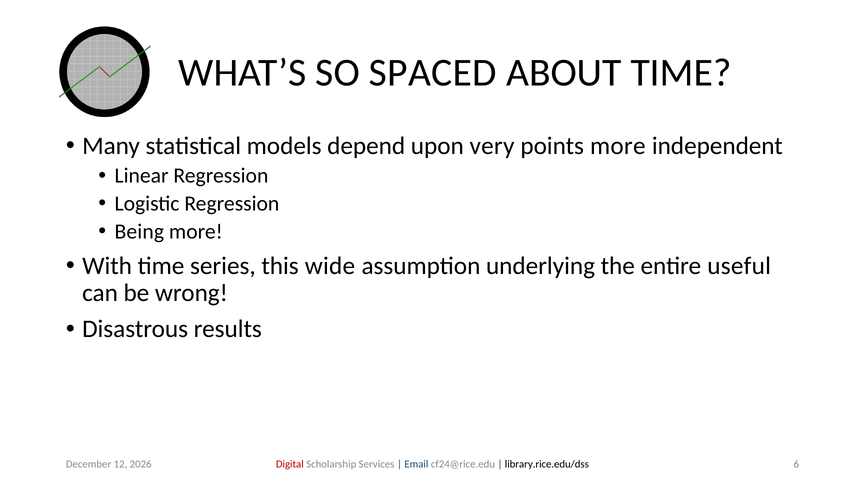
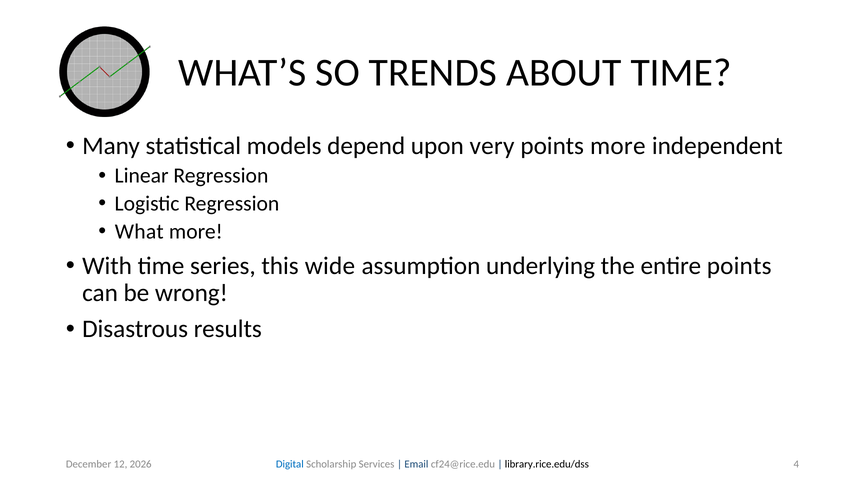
SPACED: SPACED -> TRENDS
Being: Being -> What
entire useful: useful -> points
6: 6 -> 4
Digital colour: red -> blue
